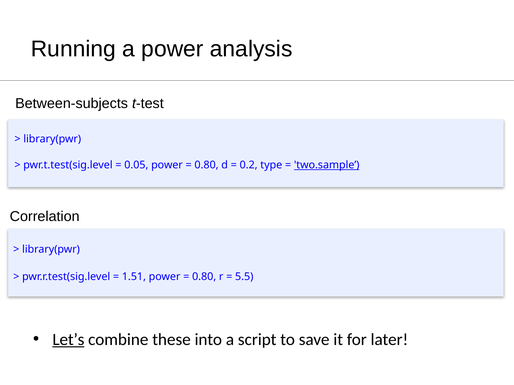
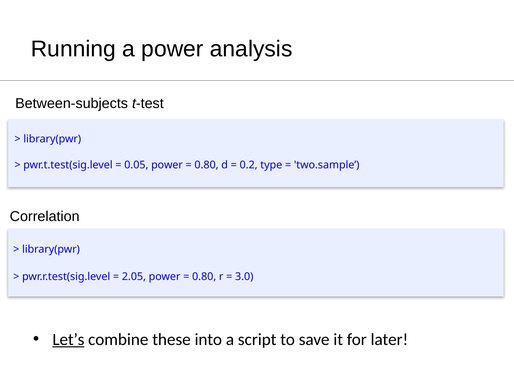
two.sample underline: present -> none
1.51: 1.51 -> 2.05
5.5: 5.5 -> 3.0
